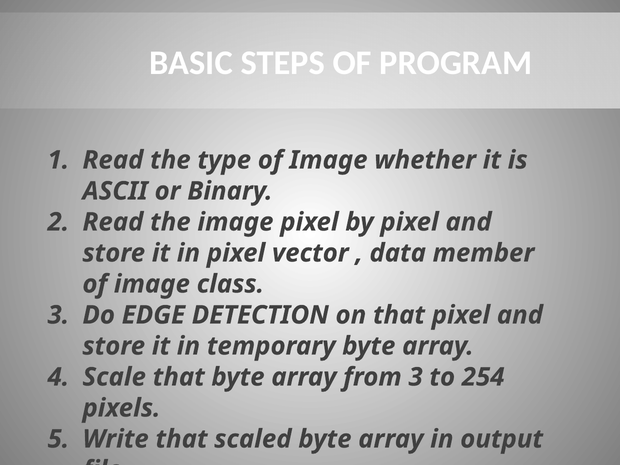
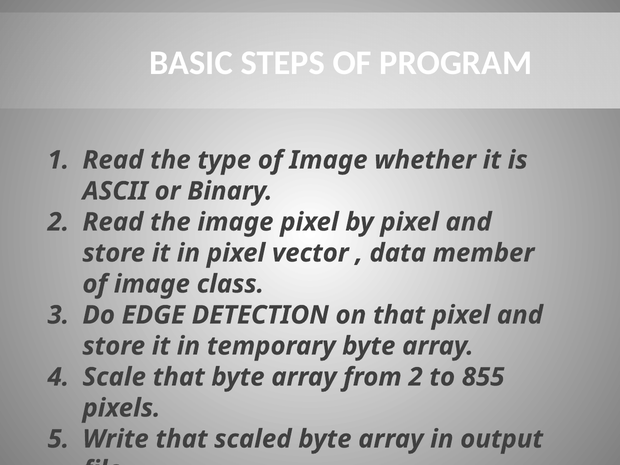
from 3: 3 -> 2
254: 254 -> 855
